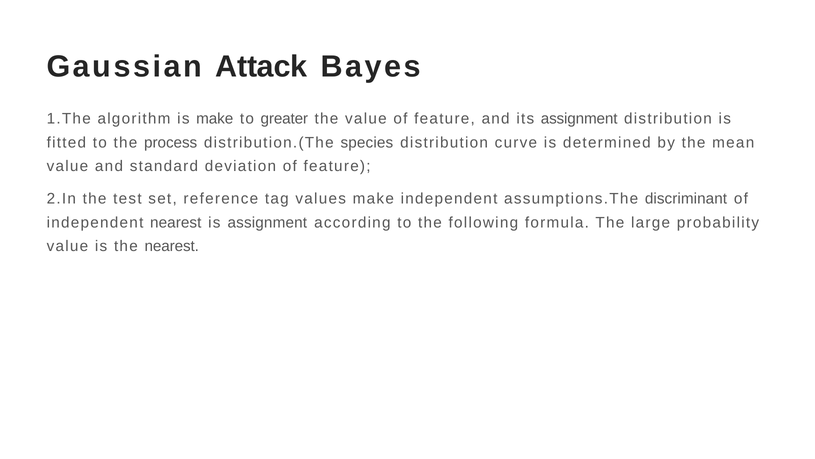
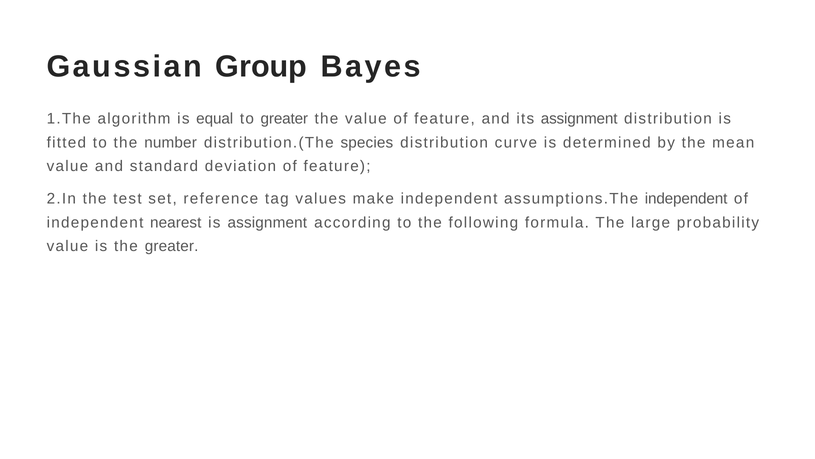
Attack: Attack -> Group
is make: make -> equal
process: process -> number
assumptions.The discriminant: discriminant -> independent
the nearest: nearest -> greater
